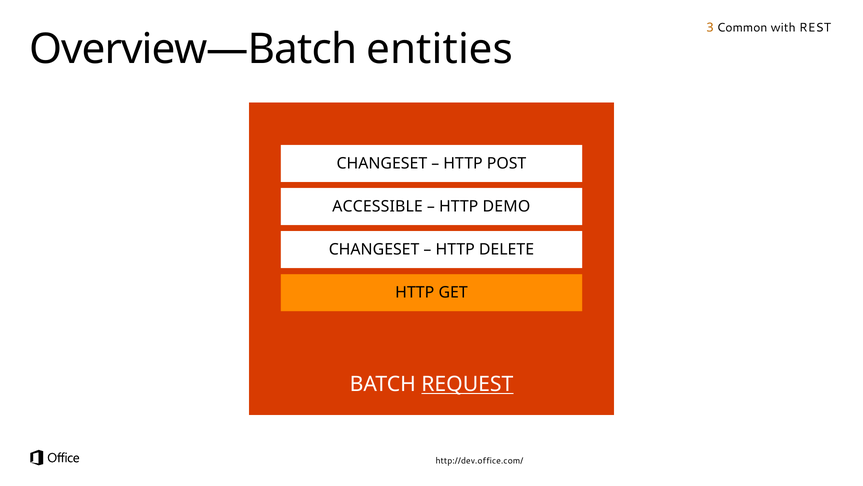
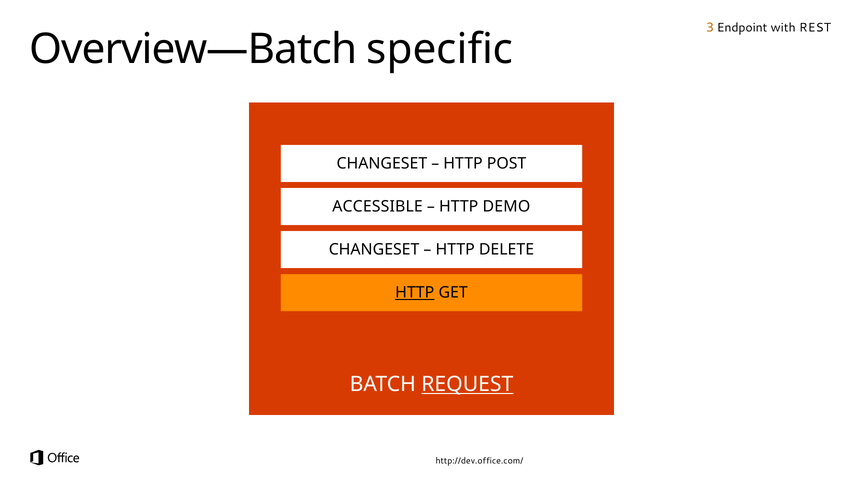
Common: Common -> Endpoint
entities: entities -> specific
HTTP at (415, 292) underline: none -> present
